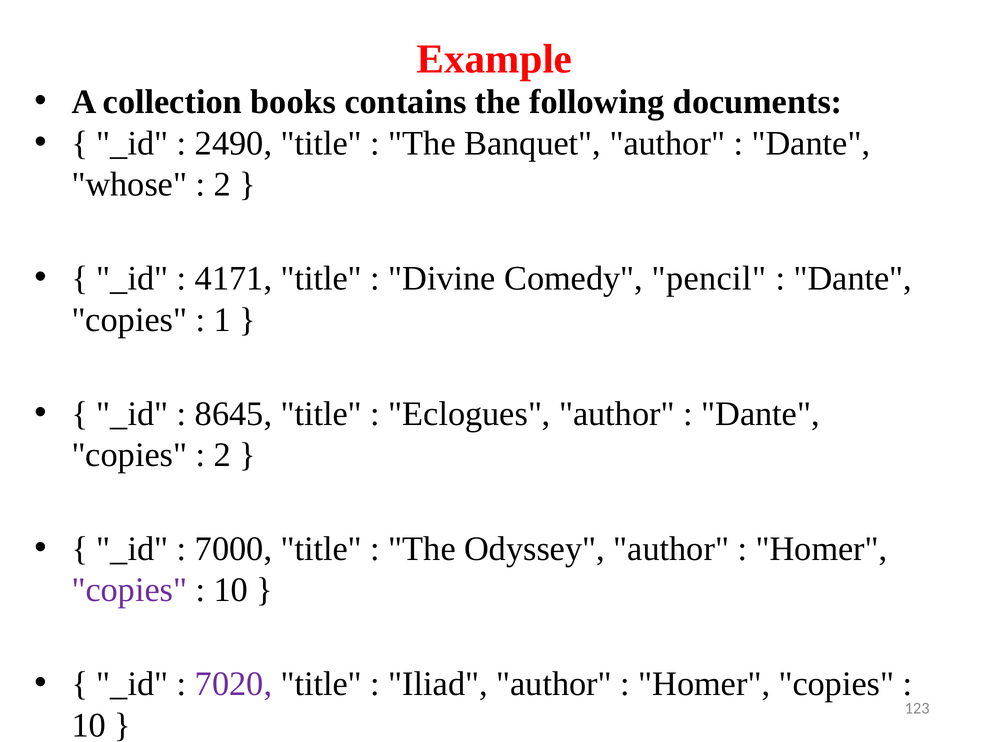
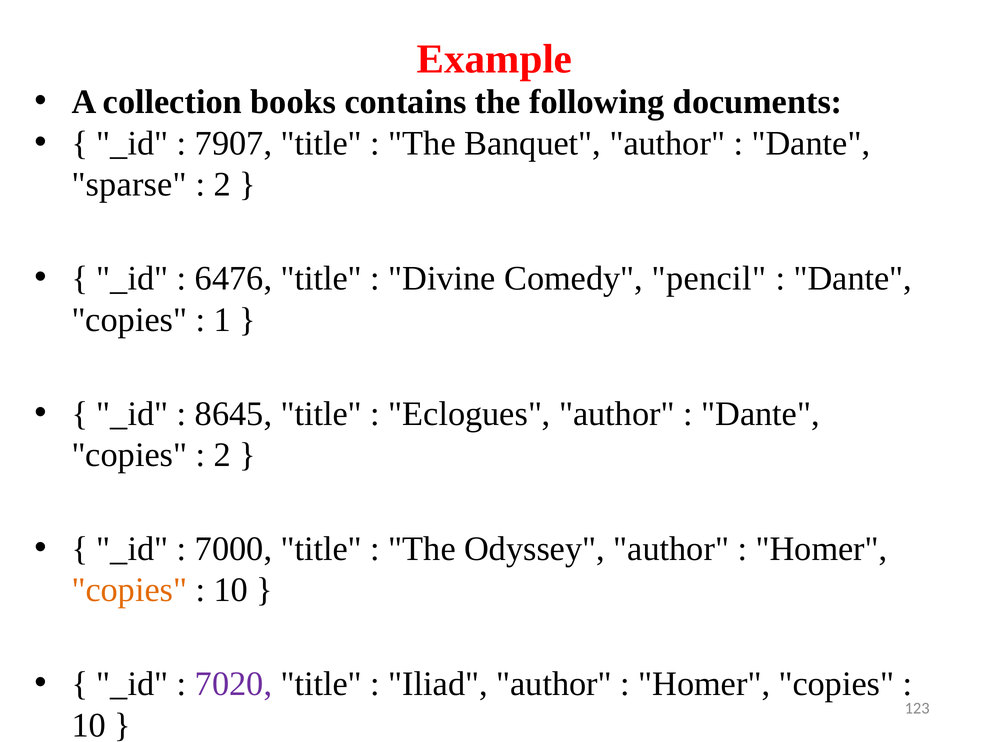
2490: 2490 -> 7907
whose: whose -> sparse
4171: 4171 -> 6476
copies at (129, 590) colour: purple -> orange
